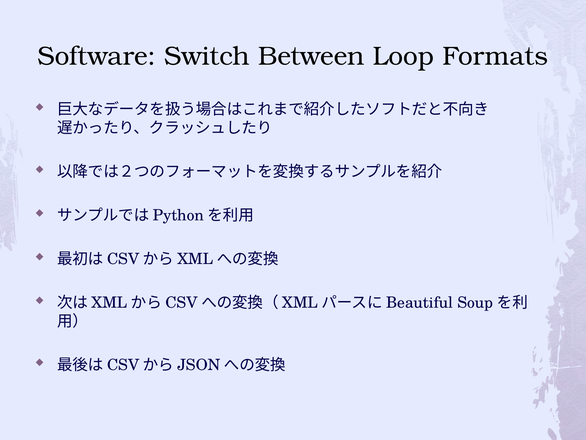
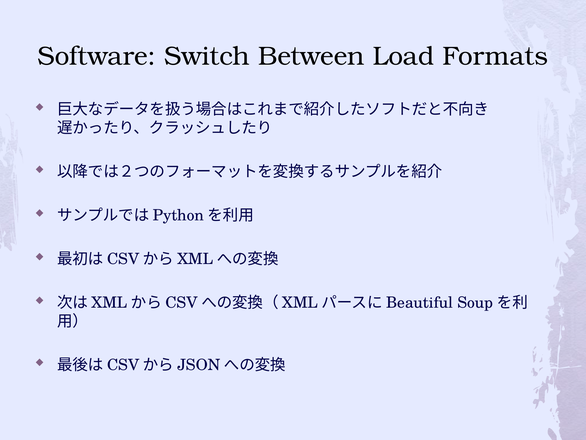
Loop: Loop -> Load
